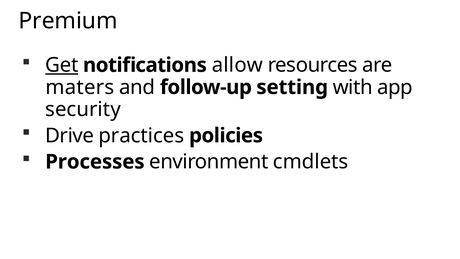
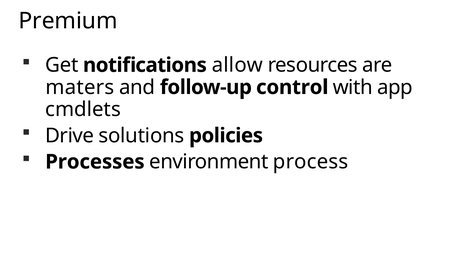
Get underline: present -> none
setting: setting -> control
security: security -> cmdlets
practices: practices -> solutions
cmdlets: cmdlets -> process
